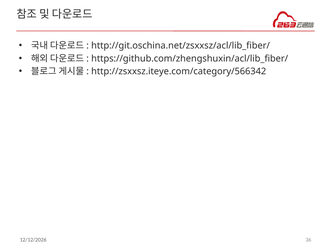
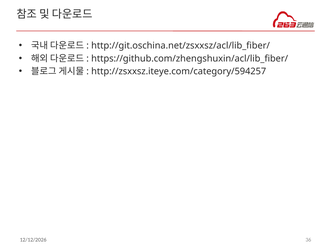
http://zsxxsz.iteye.com/category/566342: http://zsxxsz.iteye.com/category/566342 -> http://zsxxsz.iteye.com/category/594257
